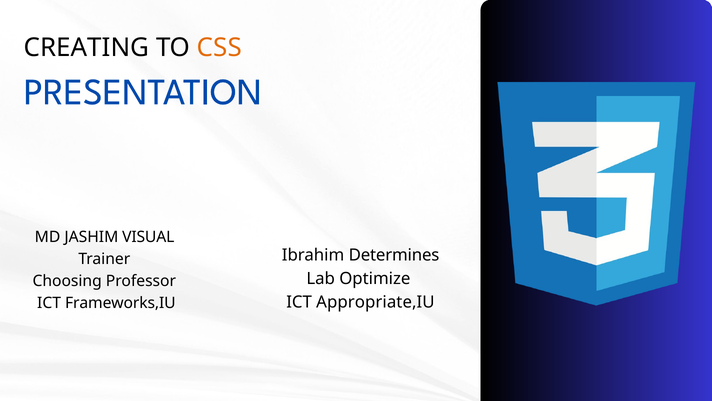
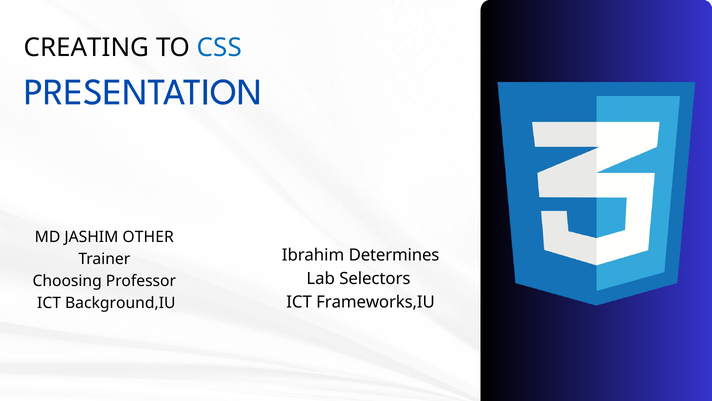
CSS colour: orange -> blue
VISUAL: VISUAL -> OTHER
Optimize: Optimize -> Selectors
Appropriate,IU: Appropriate,IU -> Frameworks,IU
Frameworks,IU: Frameworks,IU -> Background,IU
